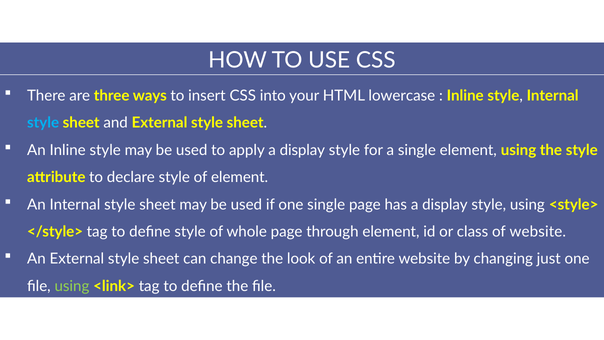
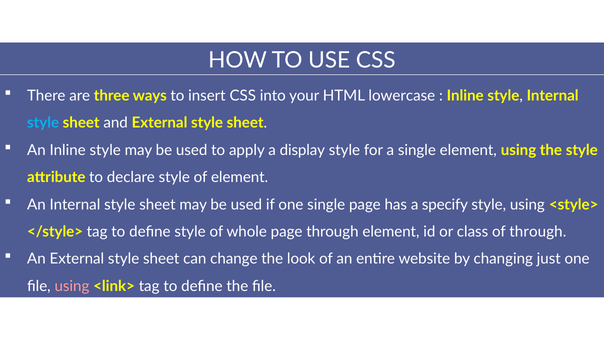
has a display: display -> specify
of website: website -> through
using at (72, 286) colour: light green -> pink
